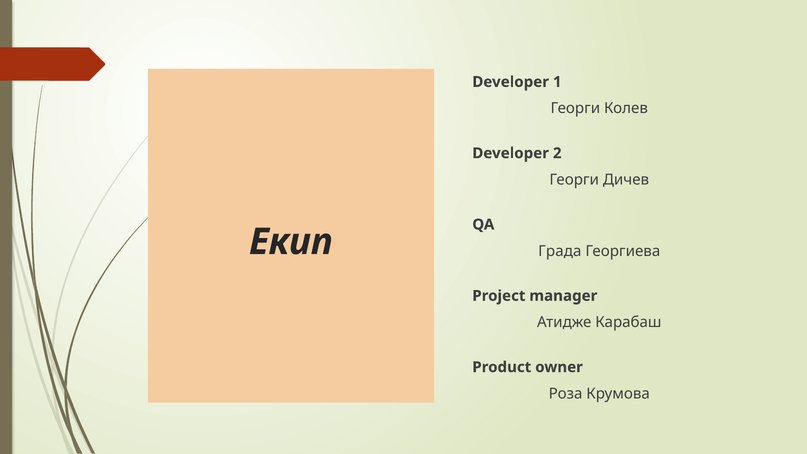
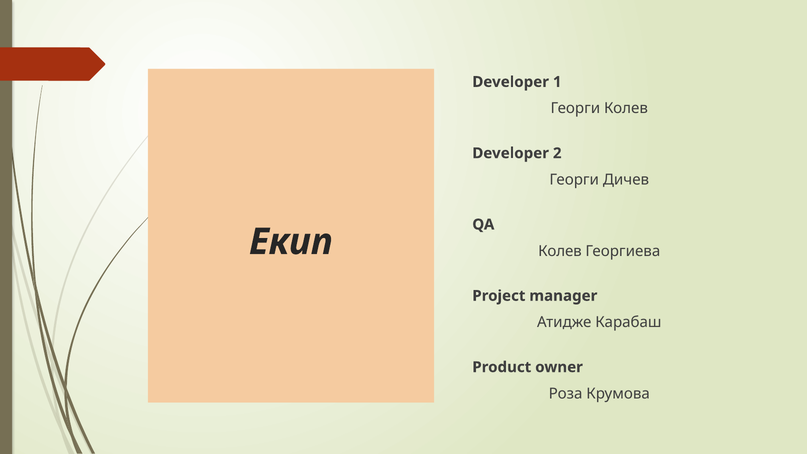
Града at (560, 251): Града -> Колев
